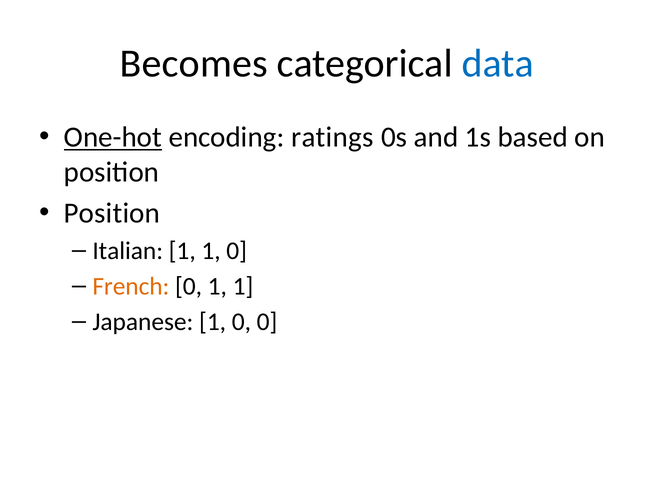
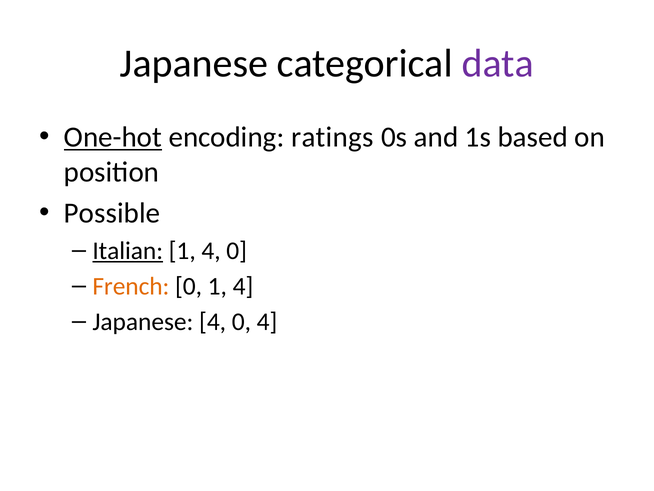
Becomes at (194, 63): Becomes -> Japanese
data colour: blue -> purple
Position at (112, 213): Position -> Possible
Italian underline: none -> present
1 at (211, 250): 1 -> 4
0 1 1: 1 -> 4
Japanese 1: 1 -> 4
0 0: 0 -> 4
